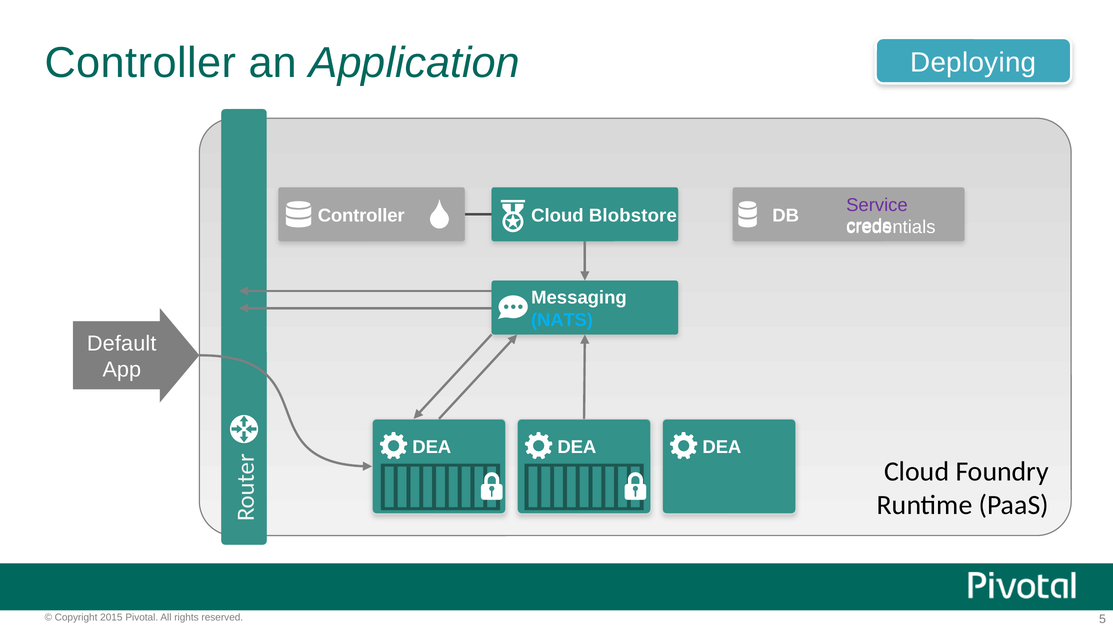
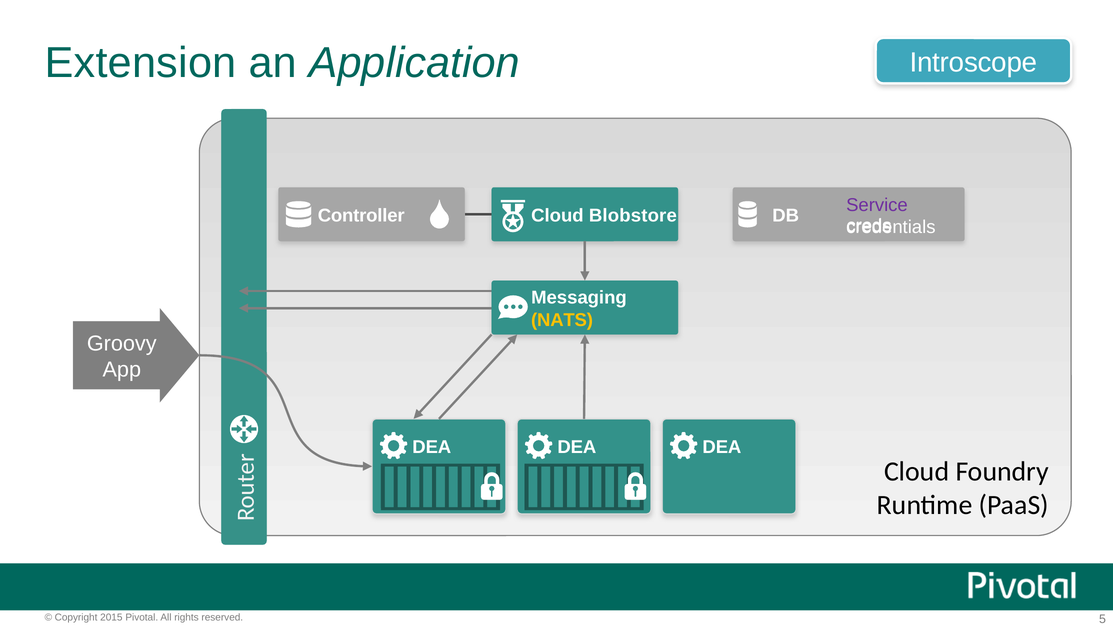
Controller at (140, 63): Controller -> Extension
Deploying: Deploying -> Introscope
NATS colour: light blue -> yellow
Default: Default -> Groovy
